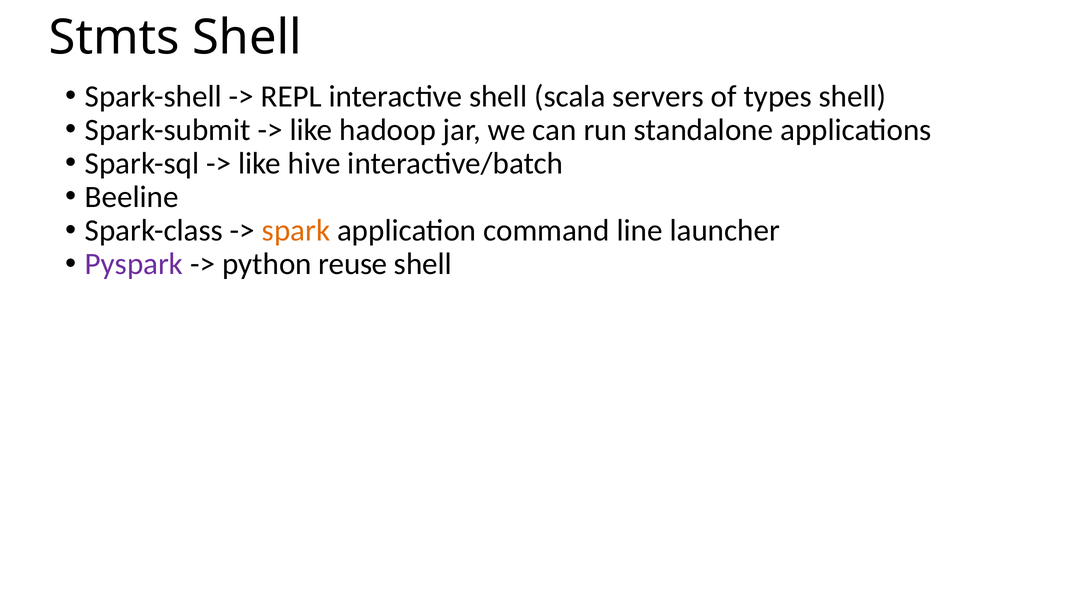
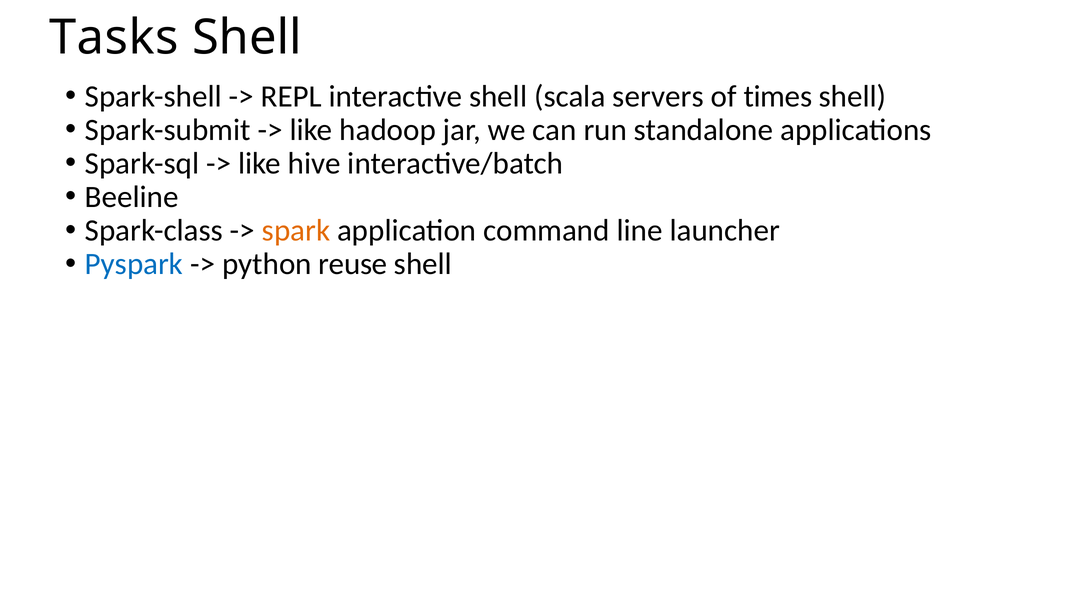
Stmts: Stmts -> Tasks
types: types -> times
Pyspark colour: purple -> blue
